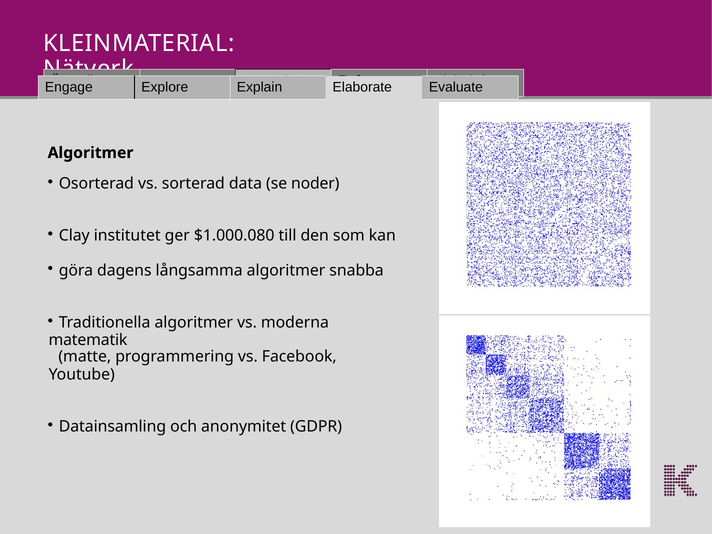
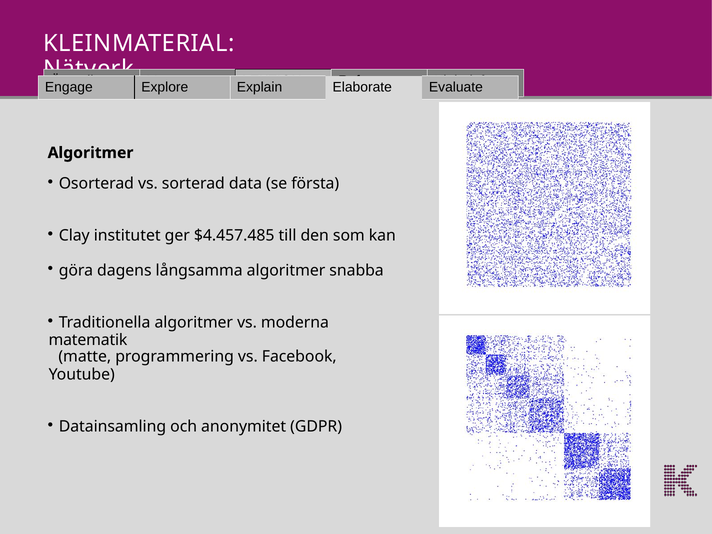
noder: noder -> första
$1.000.080: $1.000.080 -> $4.457.485
